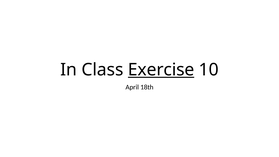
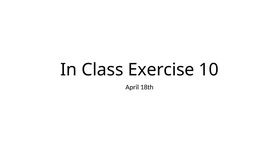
Exercise underline: present -> none
